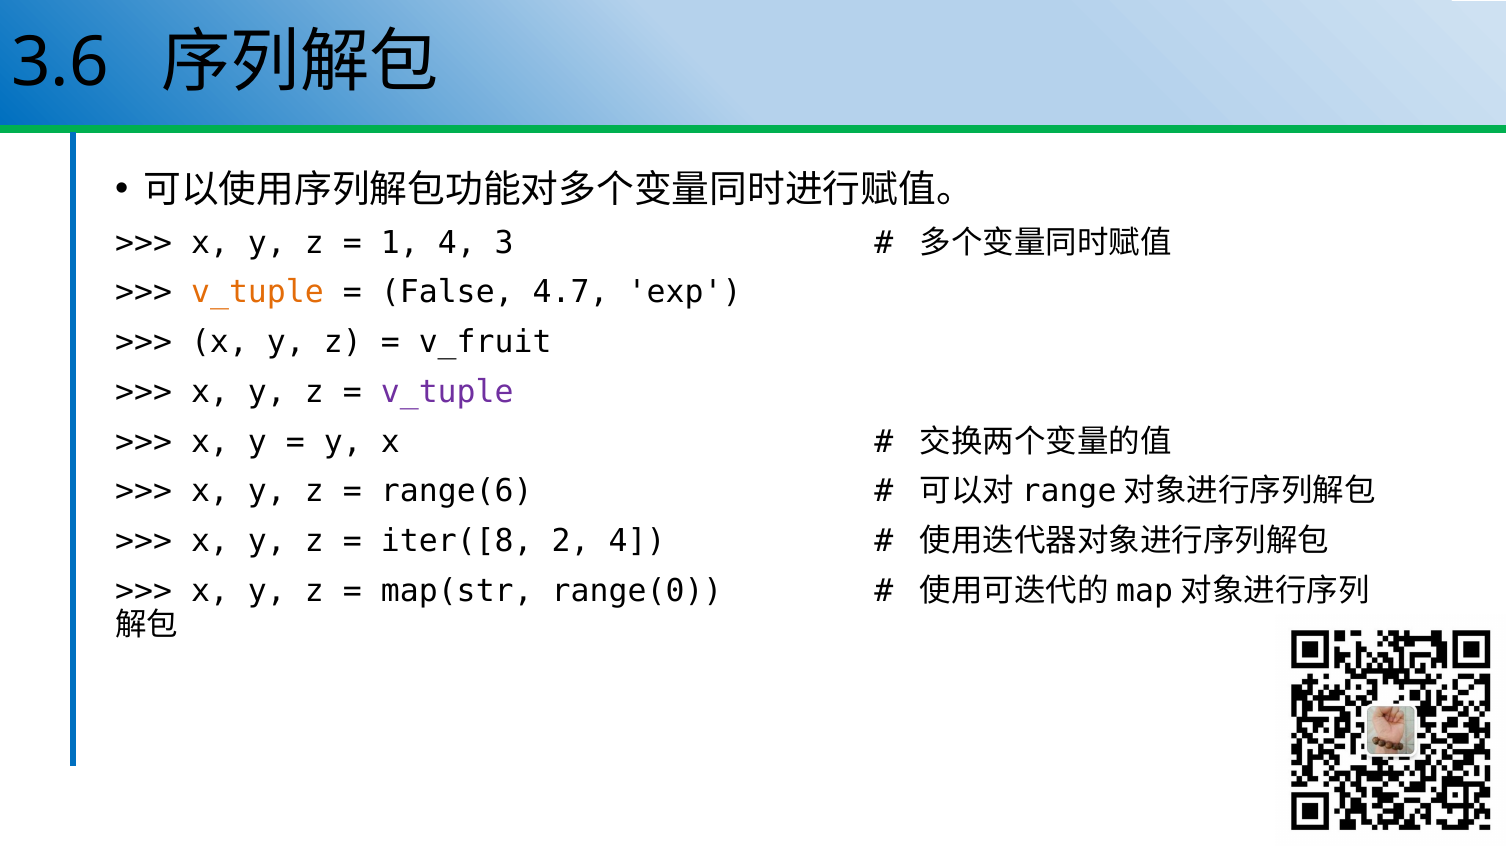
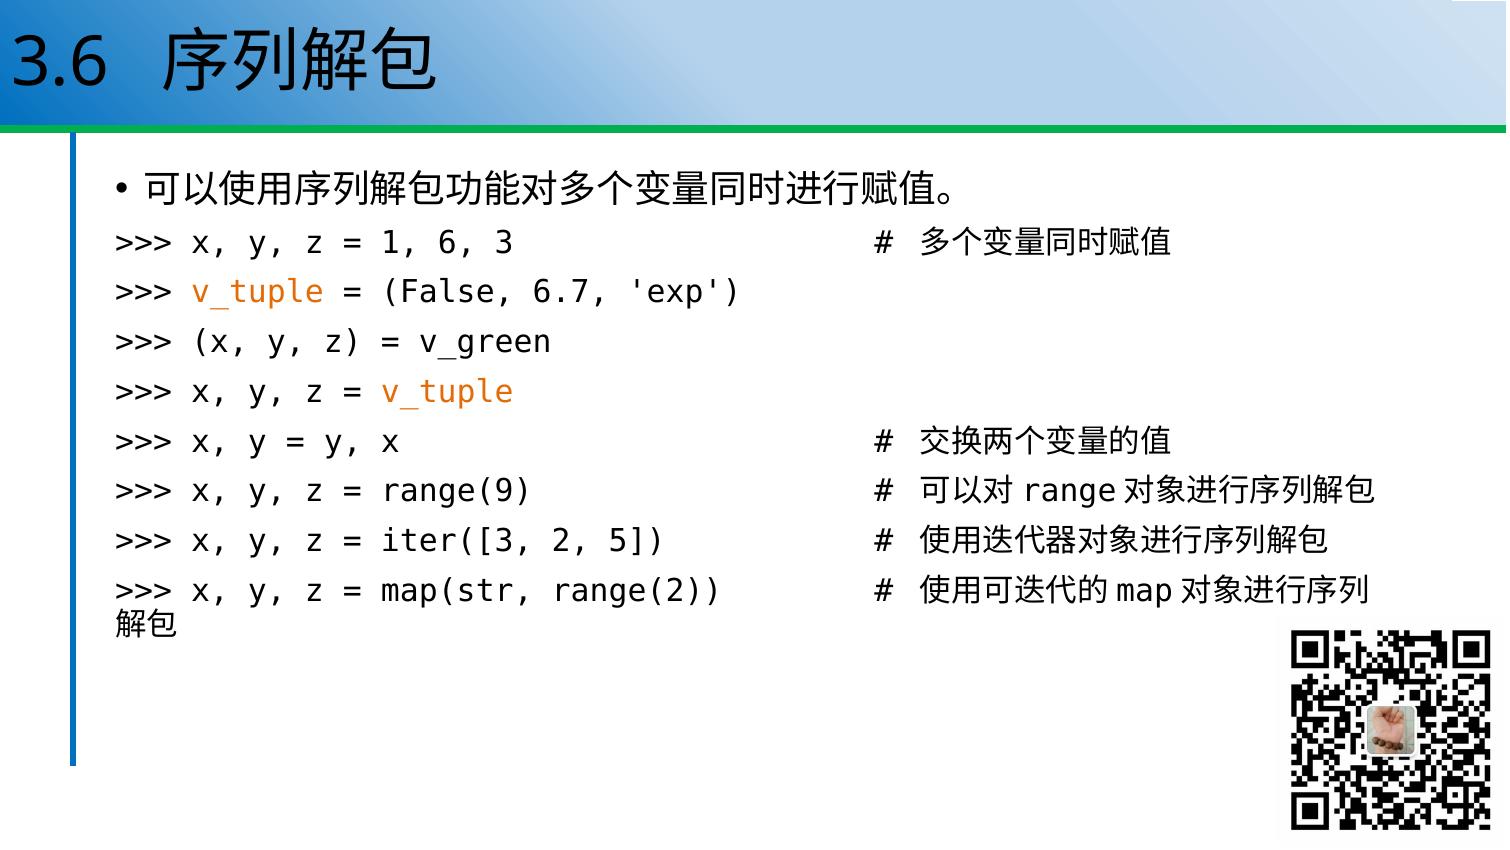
1 4: 4 -> 6
4.7: 4.7 -> 6.7
v_fruit: v_fruit -> v_green
v_tuple at (447, 392) colour: purple -> orange
range(6: range(6 -> range(9
iter([8: iter([8 -> iter([3
2 4: 4 -> 5
range(0: range(0 -> range(2
